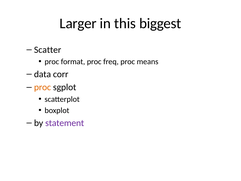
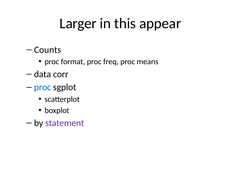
biggest: biggest -> appear
Scatter: Scatter -> Counts
proc at (43, 87) colour: orange -> blue
